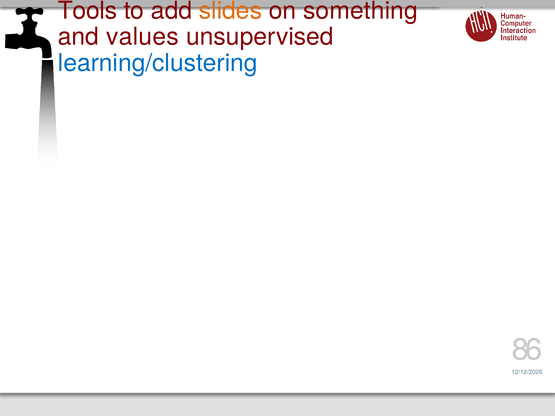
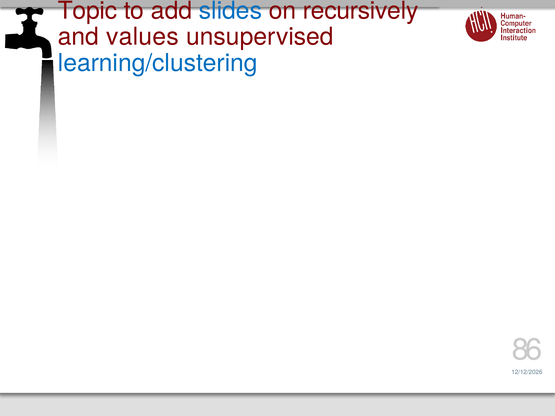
Tools: Tools -> Topic
slides colour: orange -> blue
something: something -> recursively
